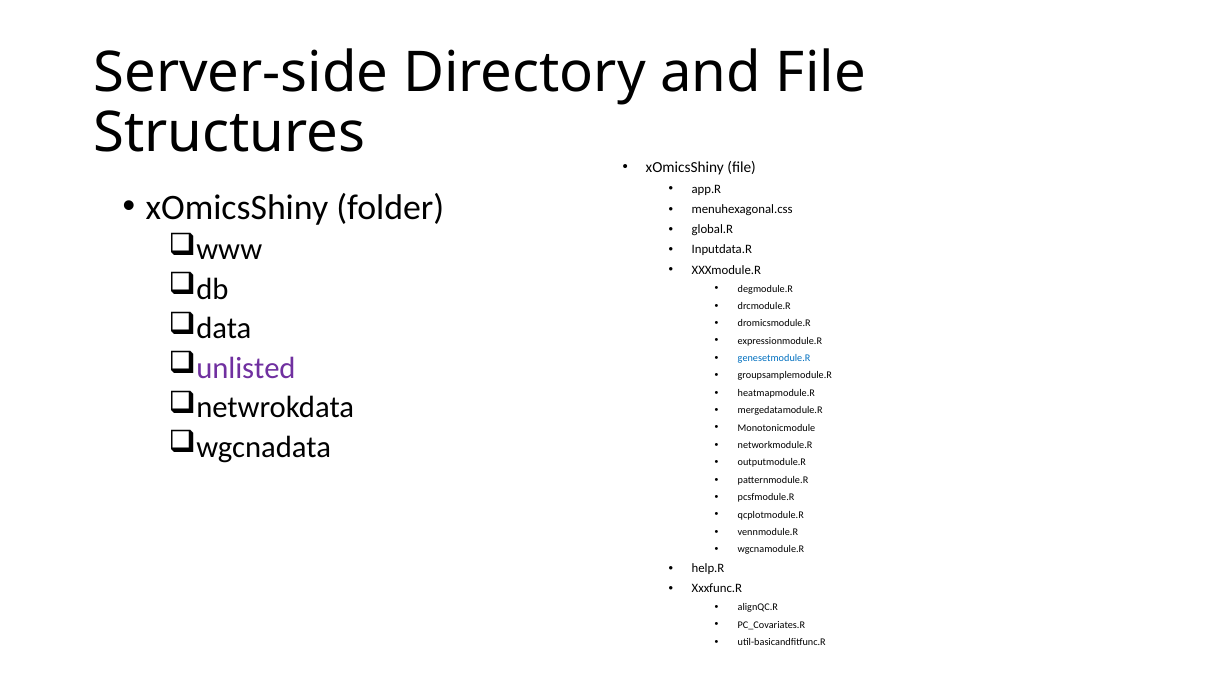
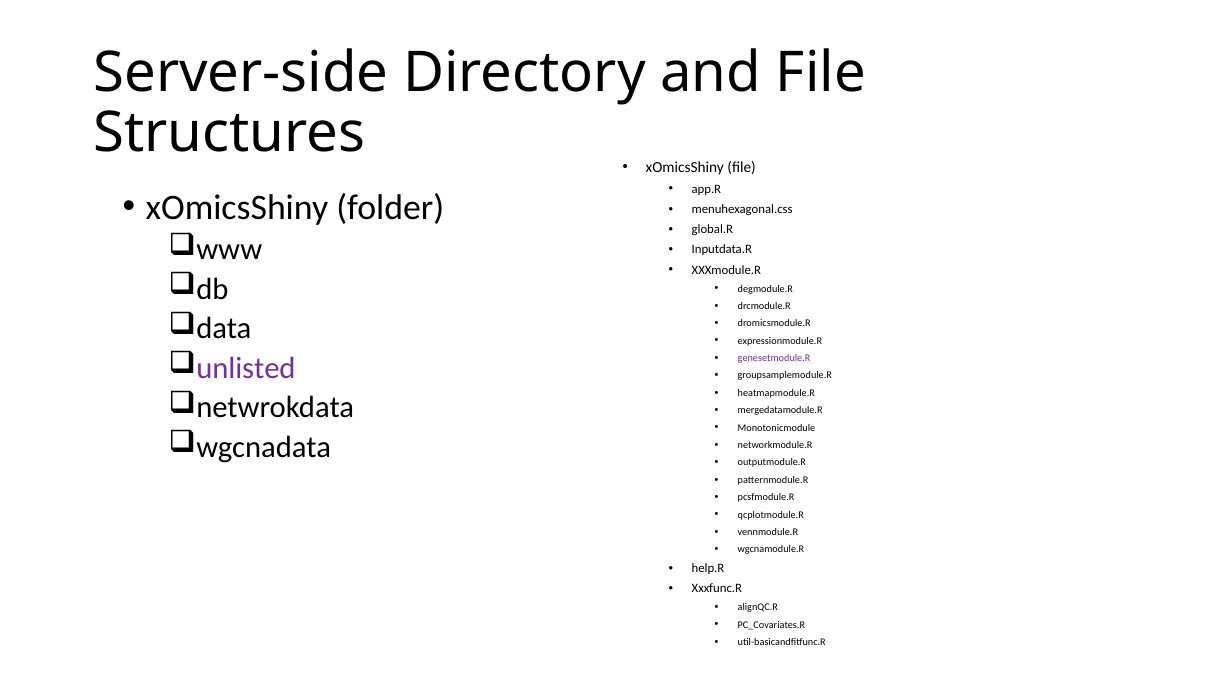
genesetmodule.R colour: blue -> purple
